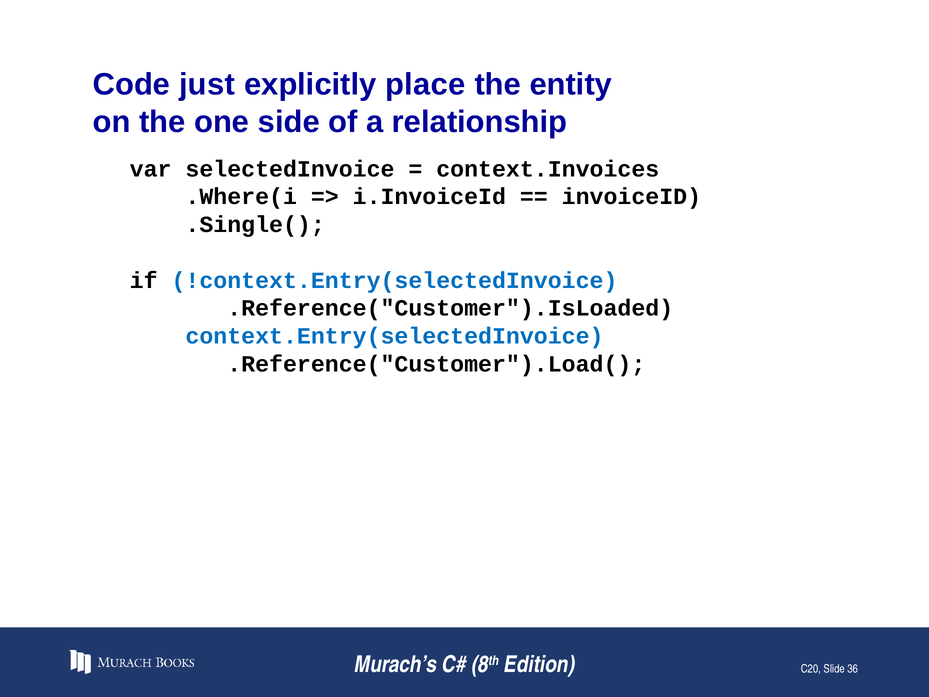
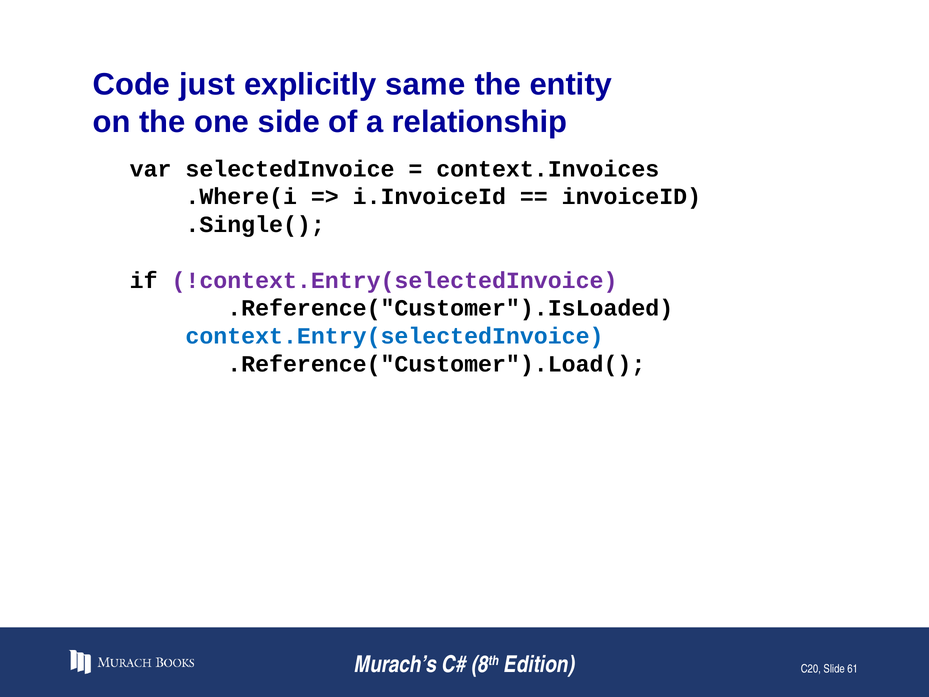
place: place -> same
!context.Entry(selectedInvoice colour: blue -> purple
36: 36 -> 61
